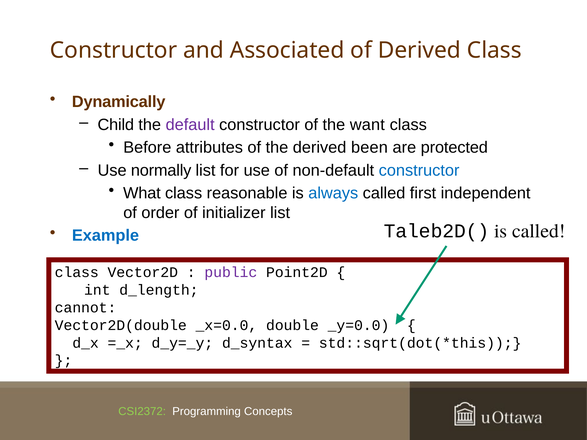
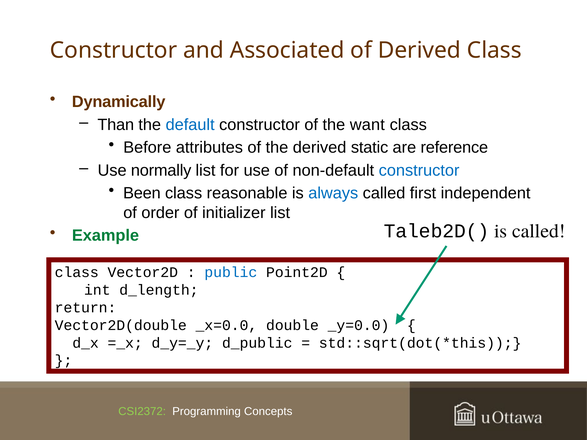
Child: Child -> Than
default colour: purple -> blue
been: been -> static
protected: protected -> reference
What: What -> Been
Example colour: blue -> green
public colour: purple -> blue
cannot: cannot -> return
d_syntax: d_syntax -> d_public
